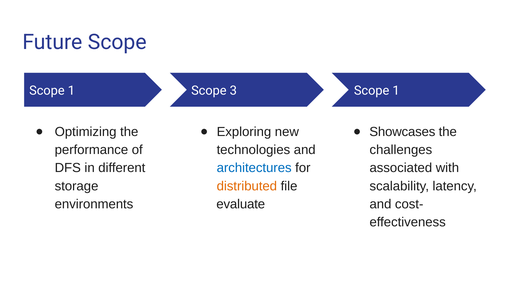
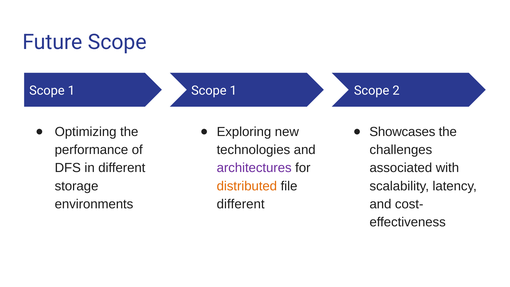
3 at (233, 91): 3 -> 1
1 at (396, 91): 1 -> 2
architectures colour: blue -> purple
evaluate at (241, 204): evaluate -> different
